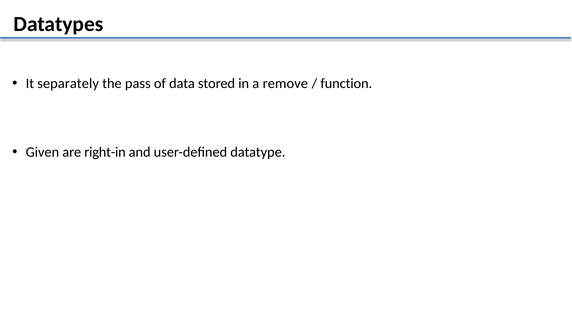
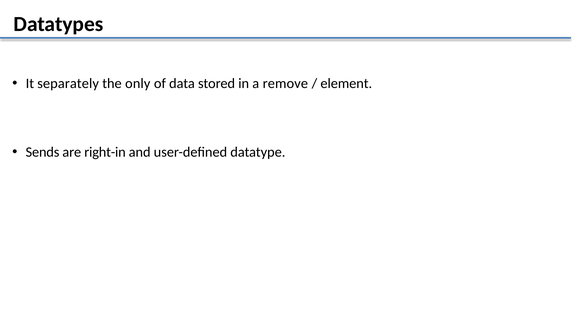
pass: pass -> only
function: function -> element
Given: Given -> Sends
